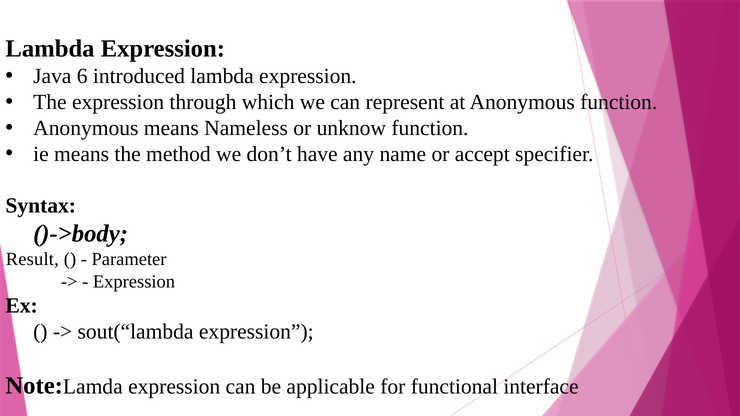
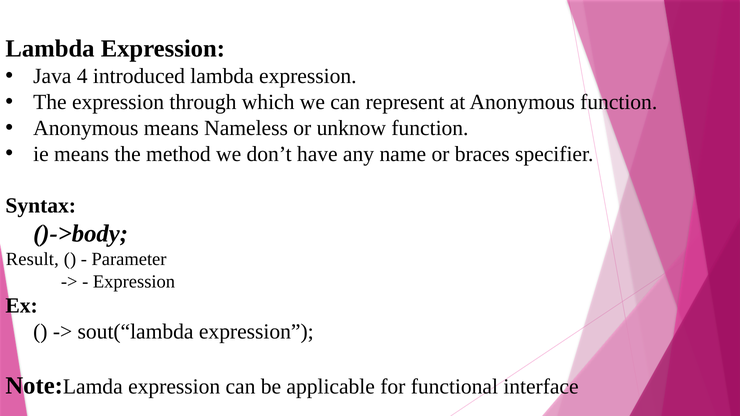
6: 6 -> 4
accept: accept -> braces
